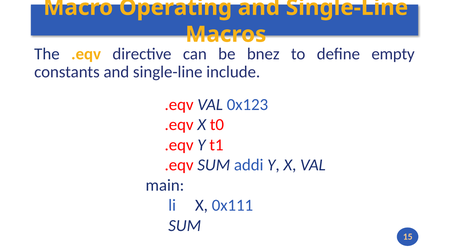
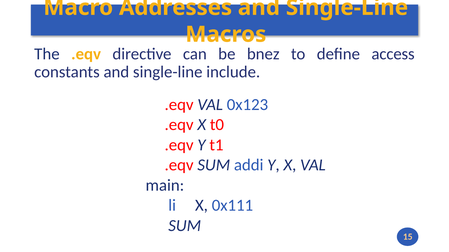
Operating: Operating -> Addresses
empty: empty -> access
